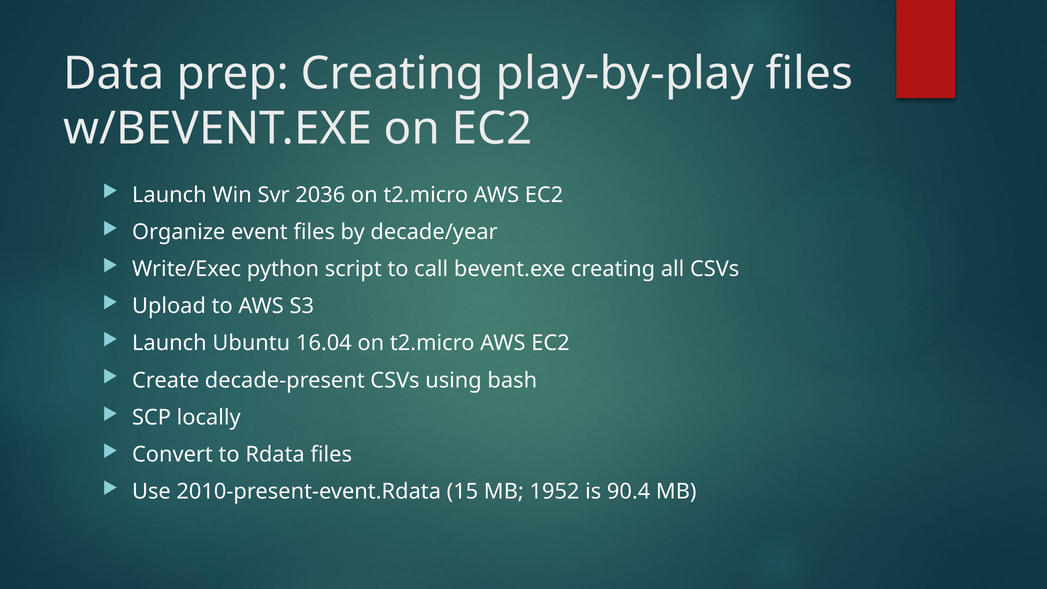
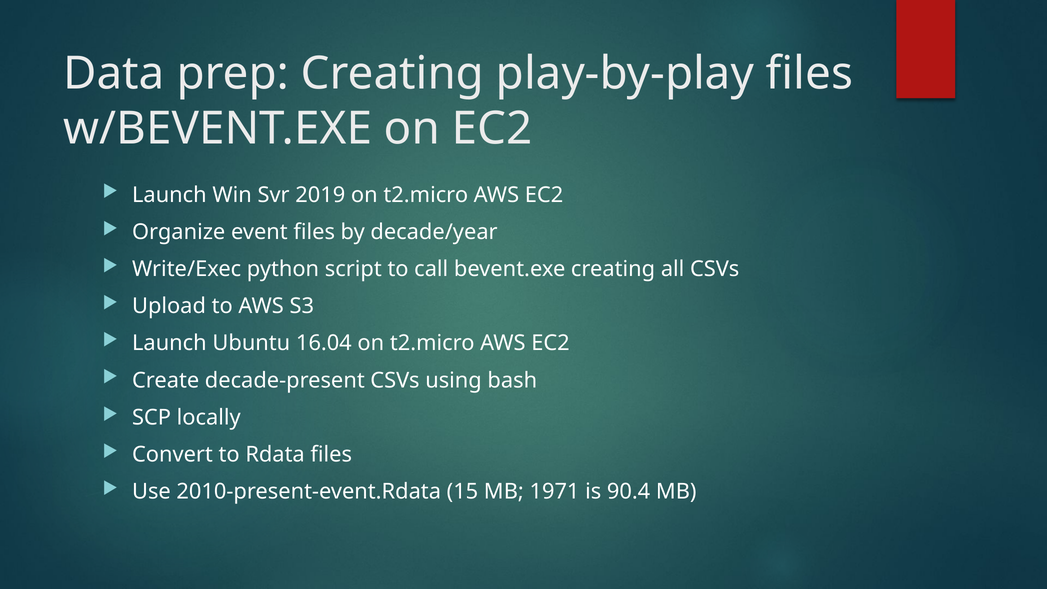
2036: 2036 -> 2019
1952: 1952 -> 1971
